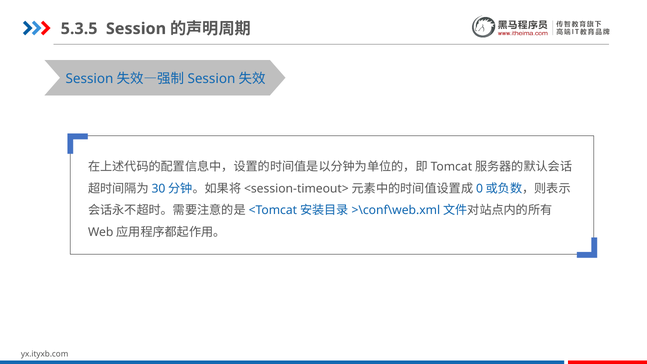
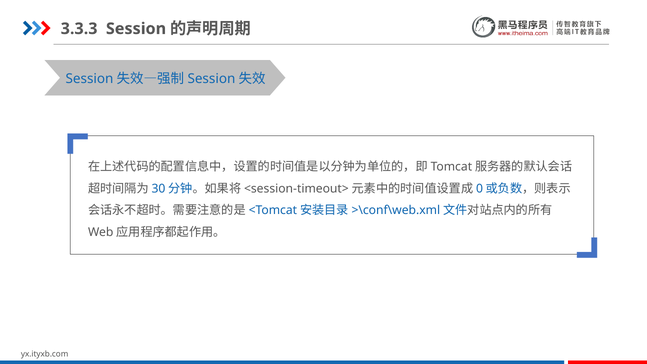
5.3.5: 5.3.5 -> 3.3.3
